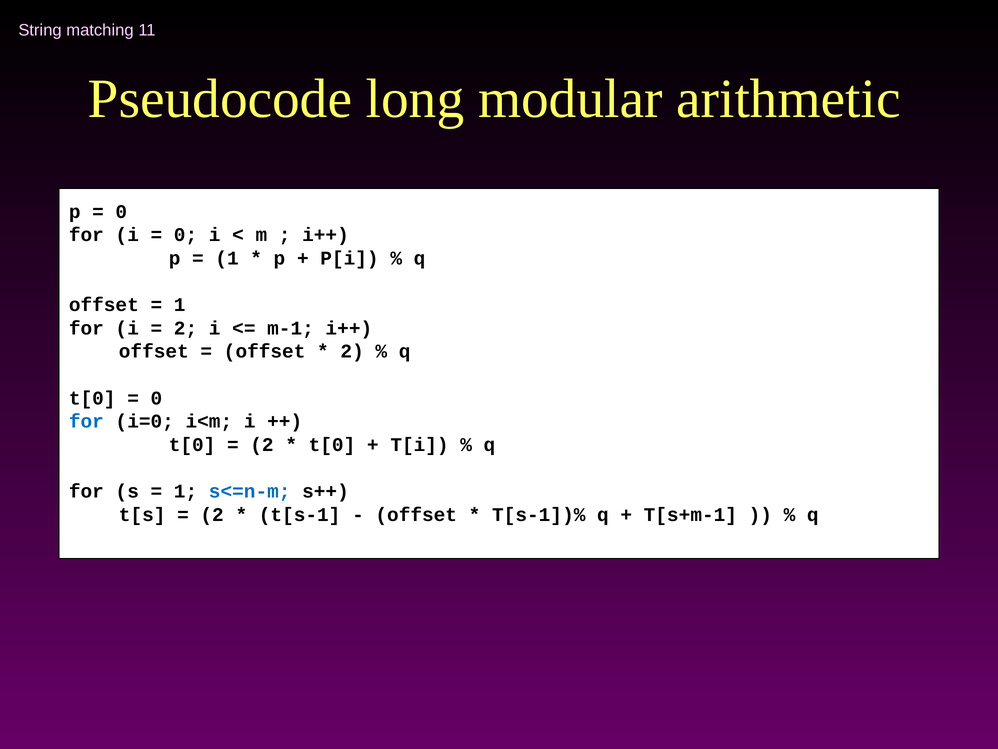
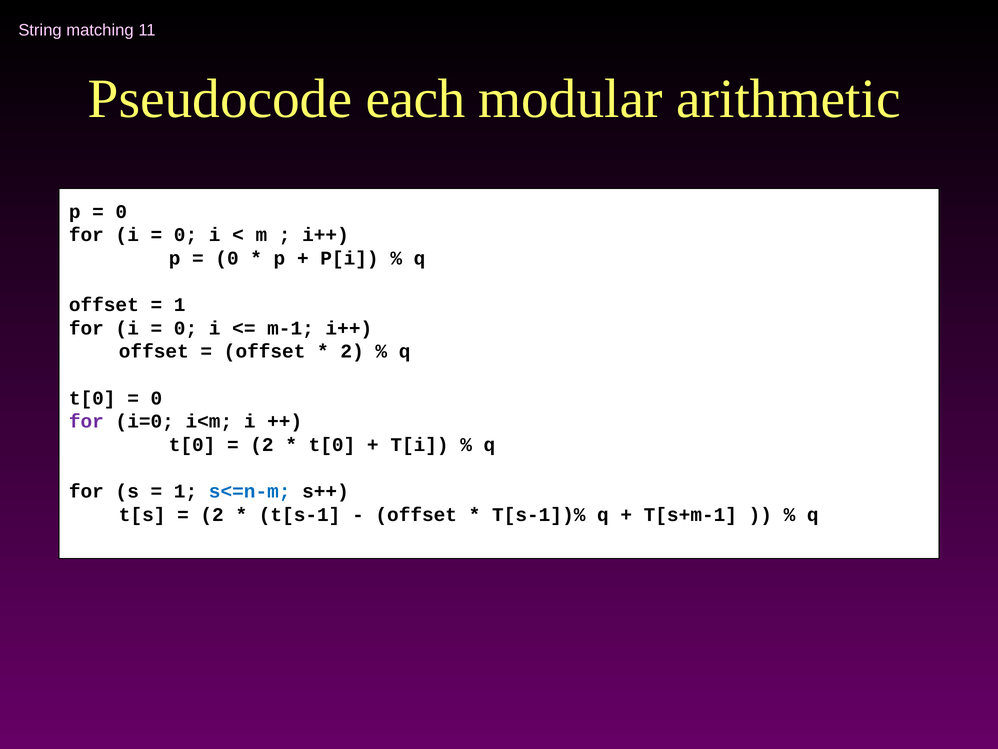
long: long -> each
1 at (227, 258): 1 -> 0
2 at (185, 328): 2 -> 0
for at (86, 421) colour: blue -> purple
